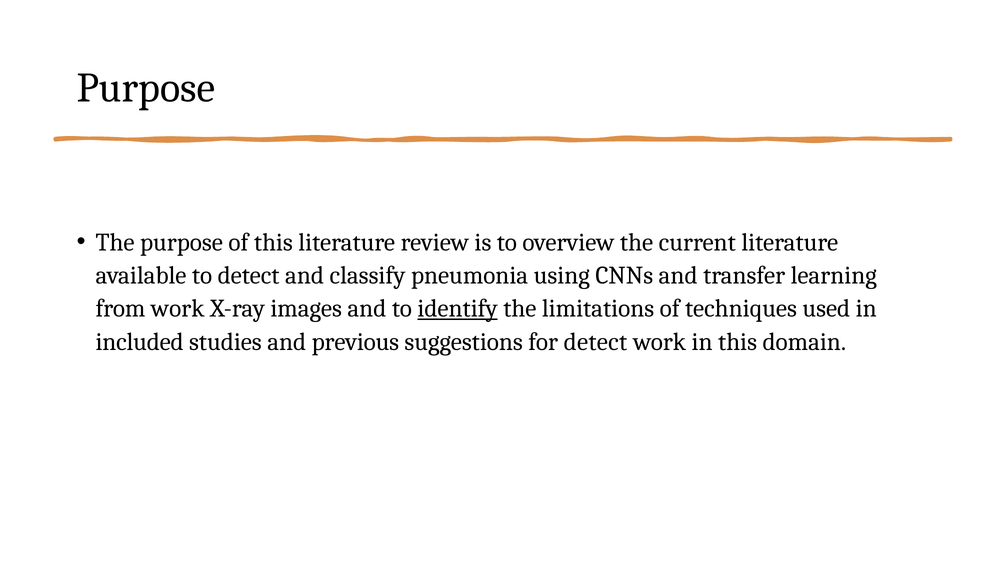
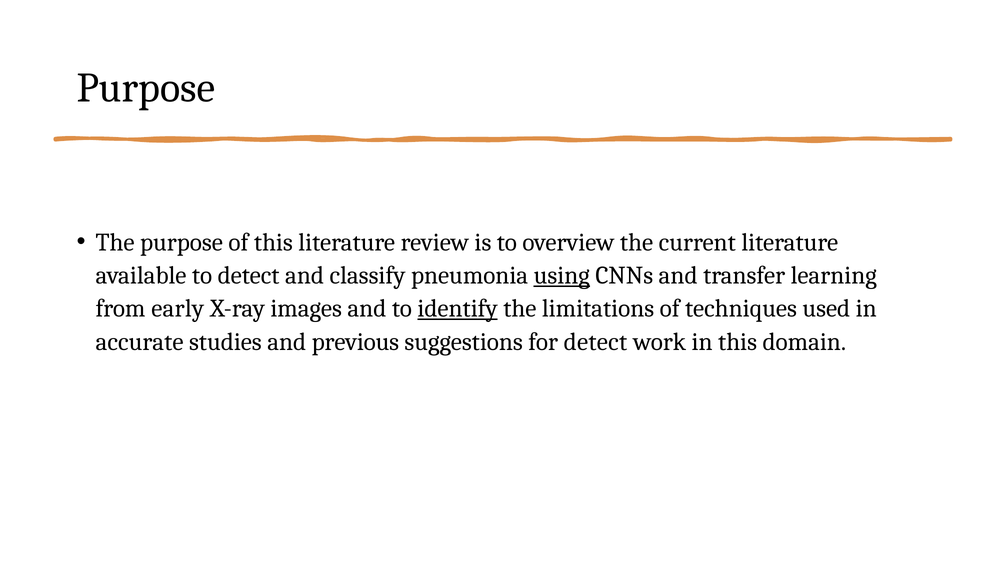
using underline: none -> present
from work: work -> early
included: included -> accurate
